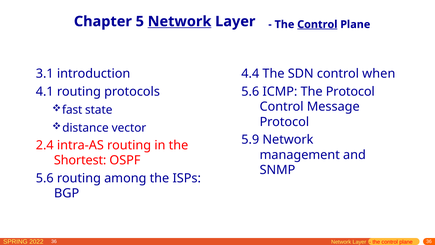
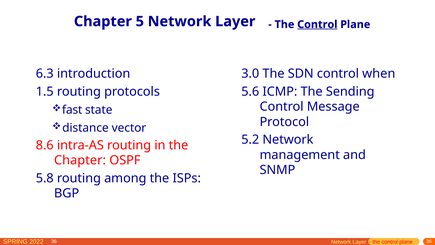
Network at (180, 21) underline: present -> none
3.1: 3.1 -> 6.3
4.4: 4.4 -> 3.0
4.1: 4.1 -> 1.5
The Protocol: Protocol -> Sending
5.9: 5.9 -> 5.2
2.4: 2.4 -> 8.6
Shortest at (80, 160): Shortest -> Chapter
5.6 at (45, 178): 5.6 -> 5.8
